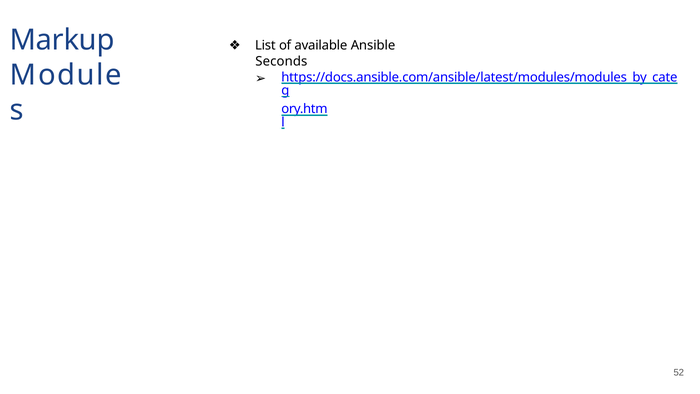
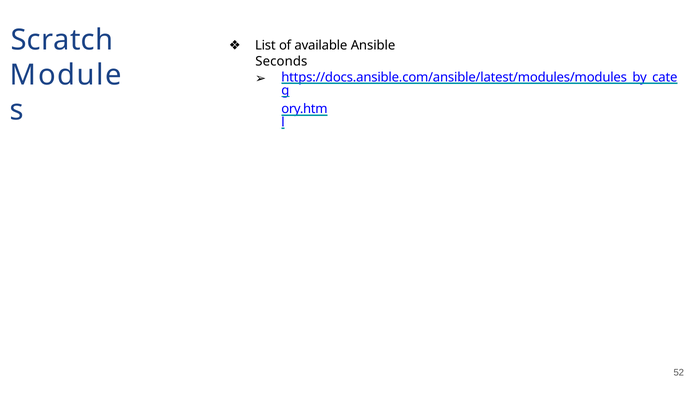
Markup: Markup -> Scratch
